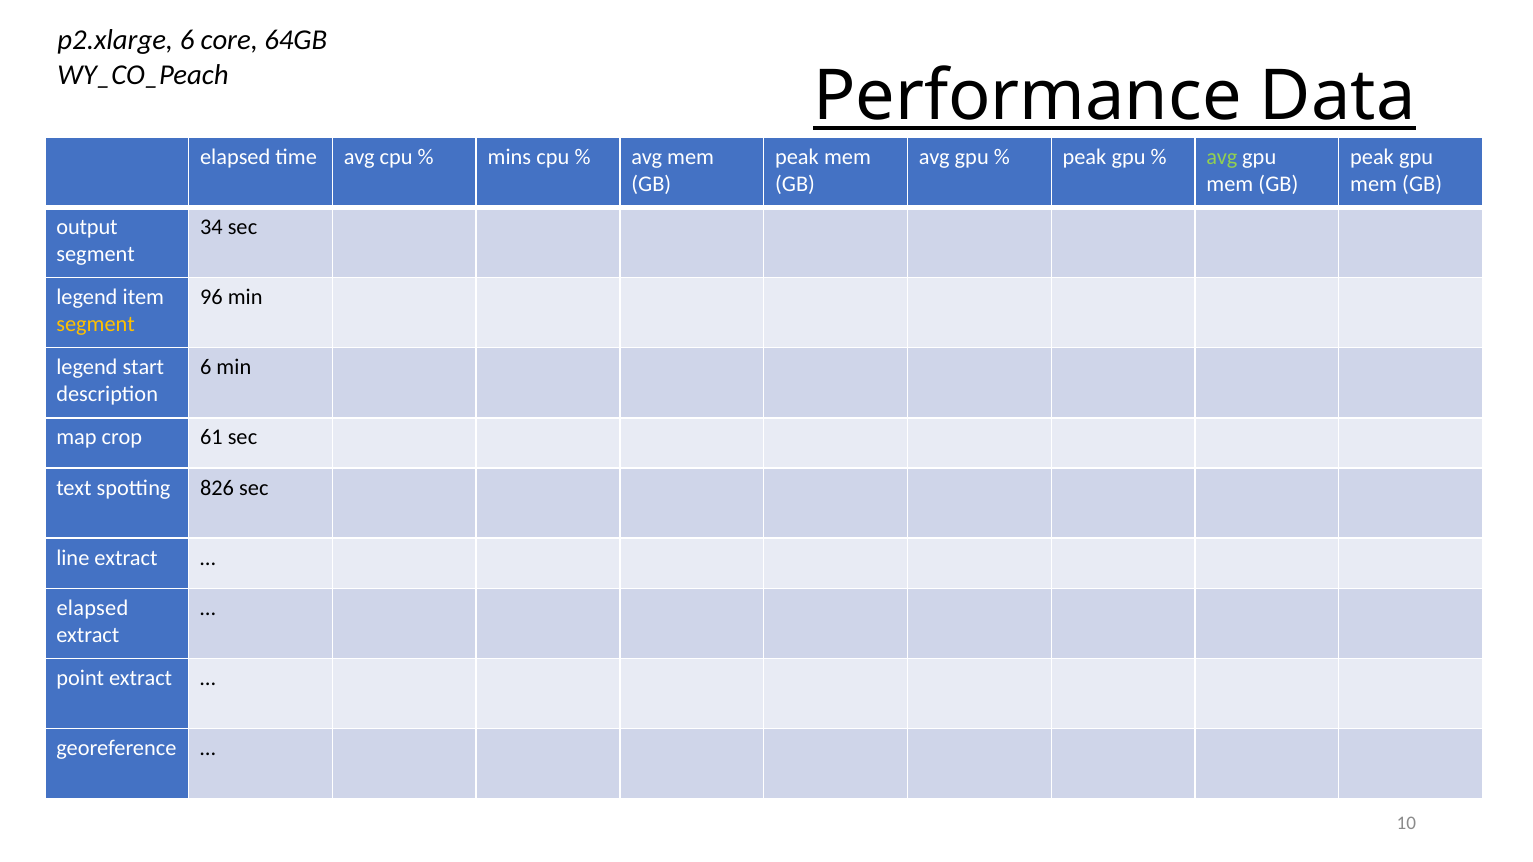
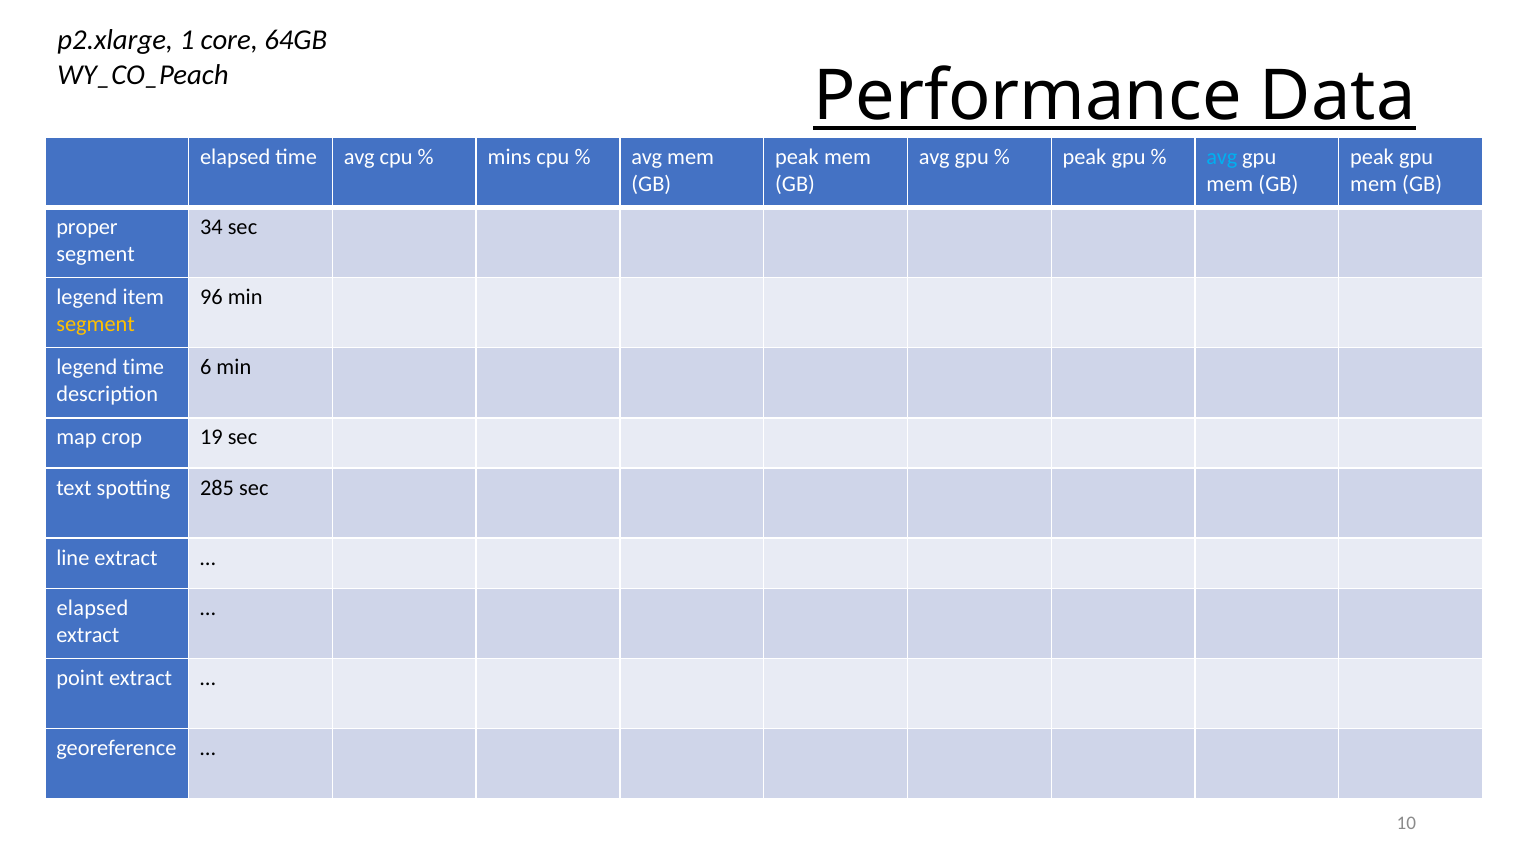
p2.xlarge 6: 6 -> 1
avg at (1222, 157) colour: light green -> light blue
output: output -> proper
legend start: start -> time
61: 61 -> 19
826: 826 -> 285
